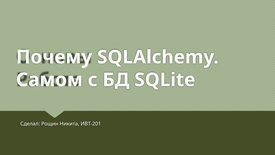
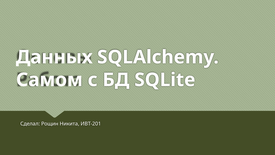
Почему: Почему -> Данных
